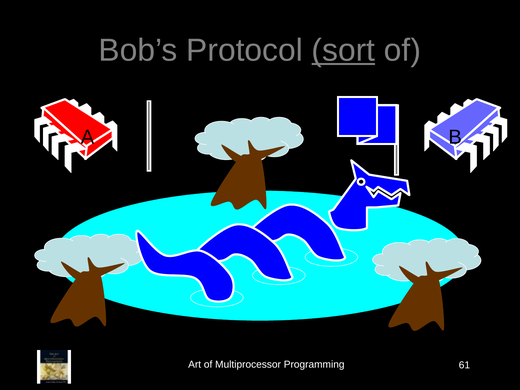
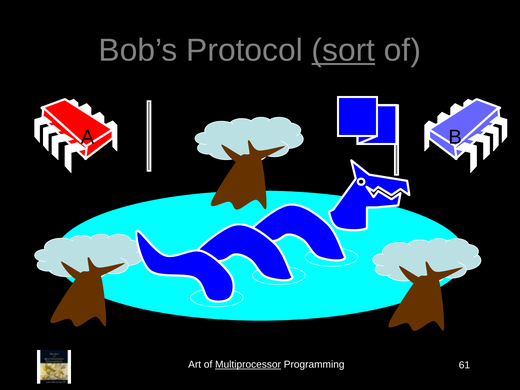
Multiprocessor underline: none -> present
